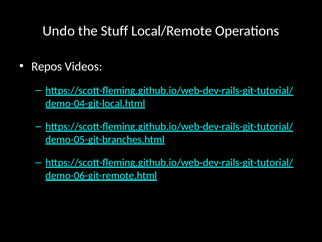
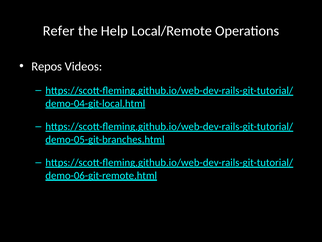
Undo: Undo -> Refer
Stuff: Stuff -> Help
